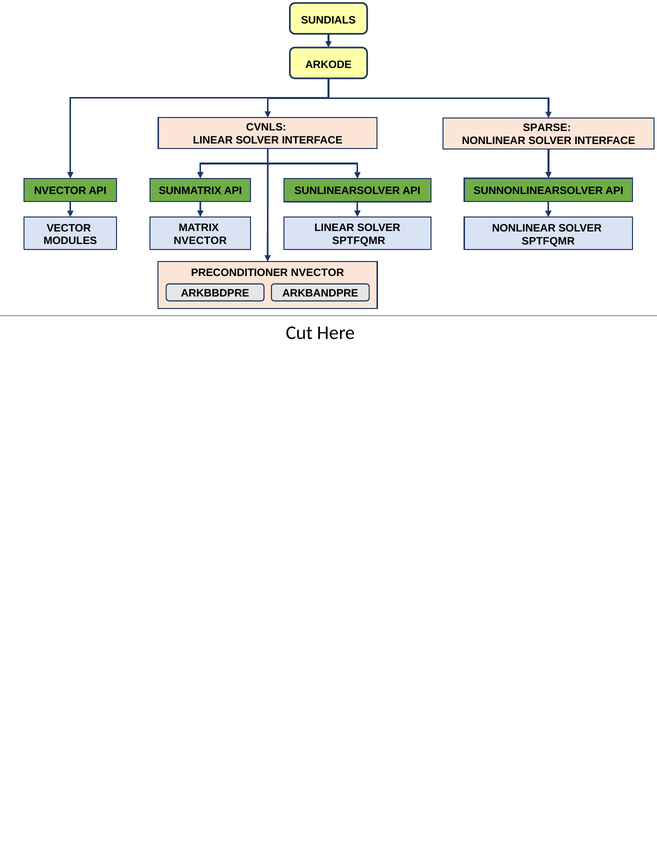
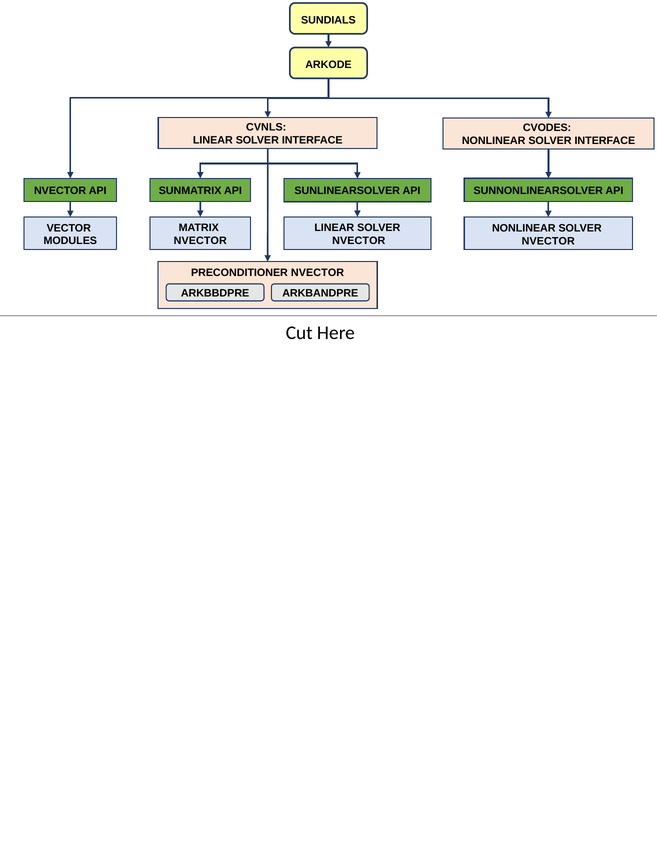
SPARSE: SPARSE -> CVODES
SPTFQMR at (359, 241): SPTFQMR -> NVECTOR
SPTFQMR at (548, 241): SPTFQMR -> NVECTOR
